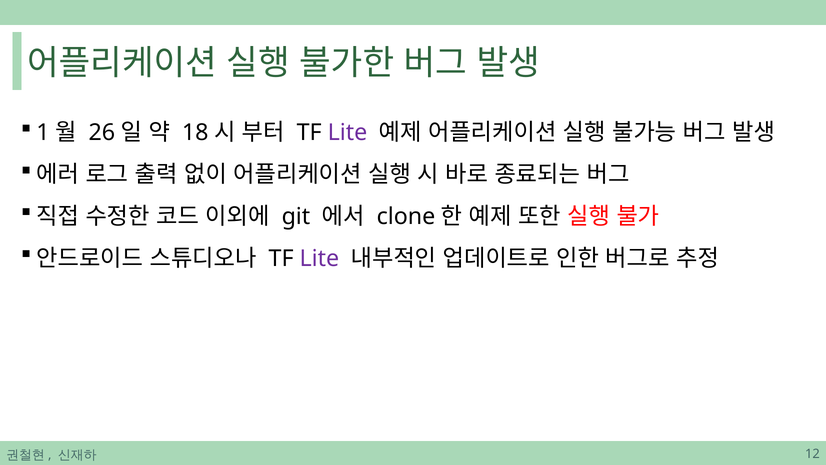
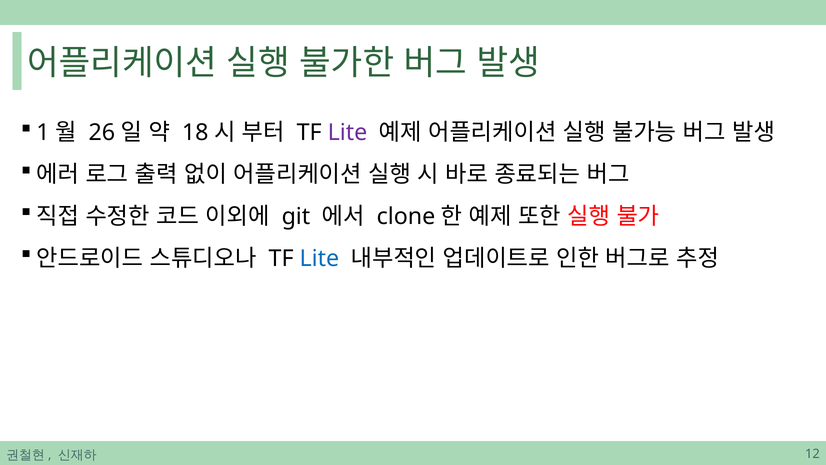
Lite at (319, 258) colour: purple -> blue
